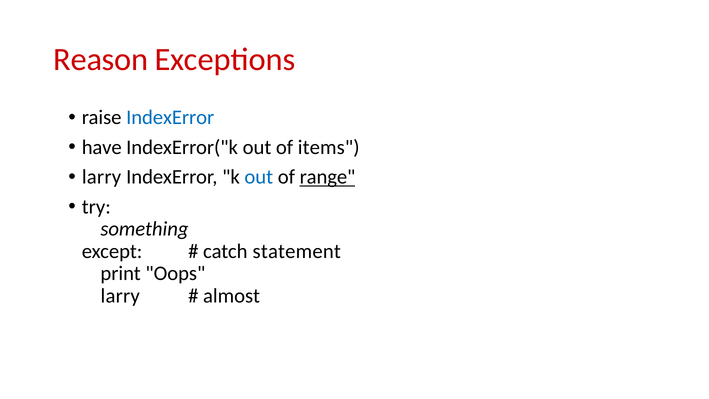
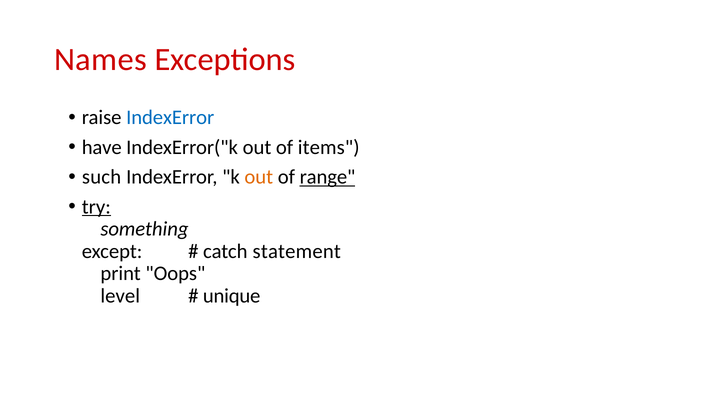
Reason: Reason -> Names
larry at (102, 177): larry -> such
out at (259, 177) colour: blue -> orange
try underline: none -> present
larry at (120, 296): larry -> level
almost: almost -> unique
